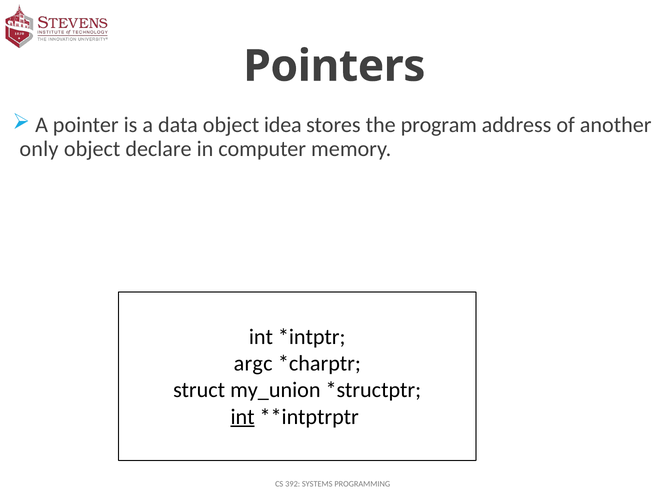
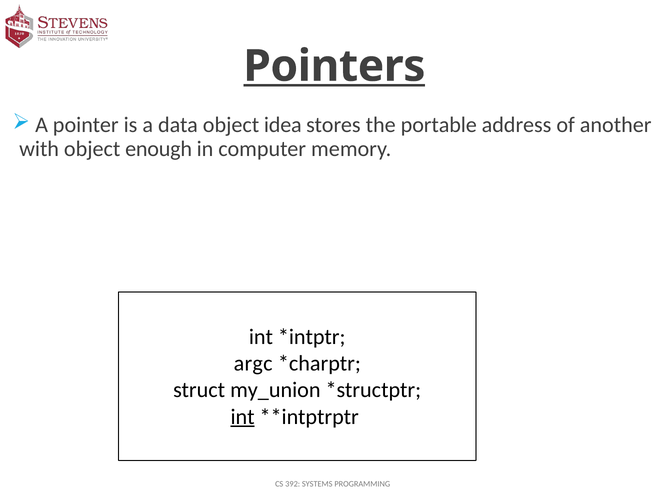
Pointers underline: none -> present
program: program -> portable
only: only -> with
declare: declare -> enough
